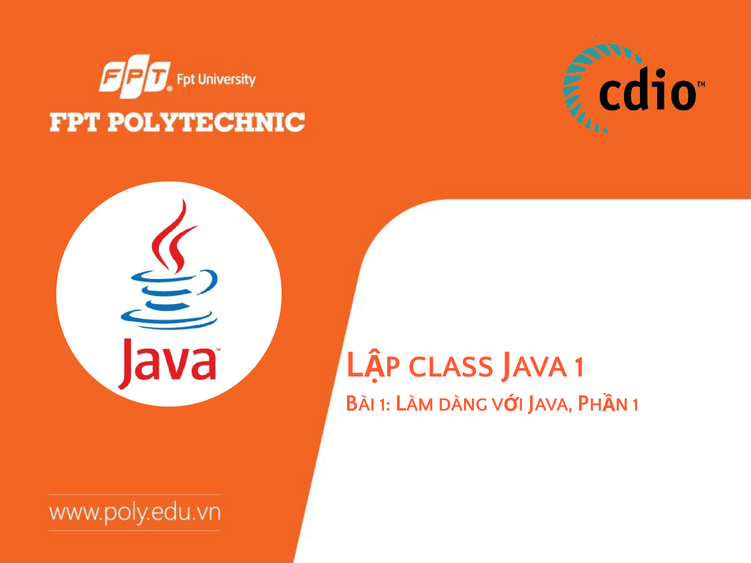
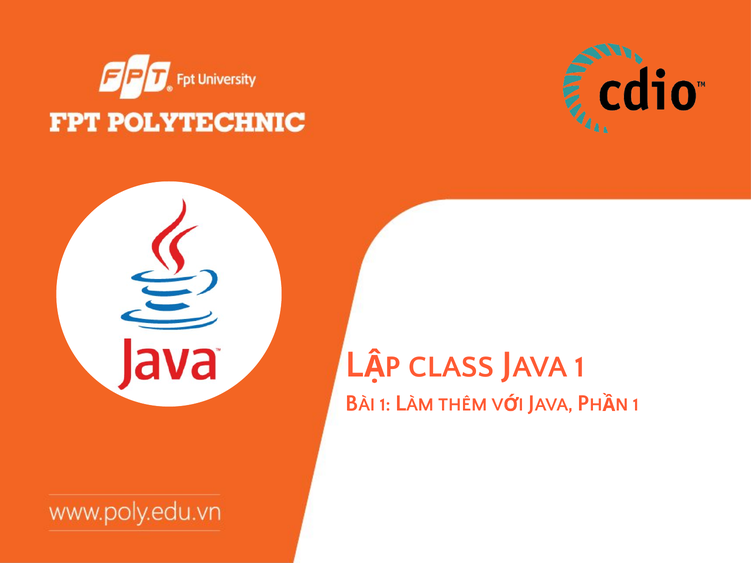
DÀNG: DÀNG -> THÊM
